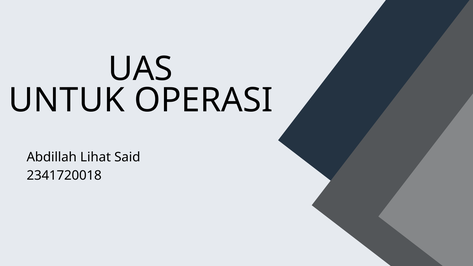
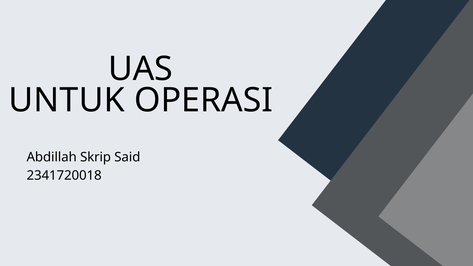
Lihat: Lihat -> Skrip
